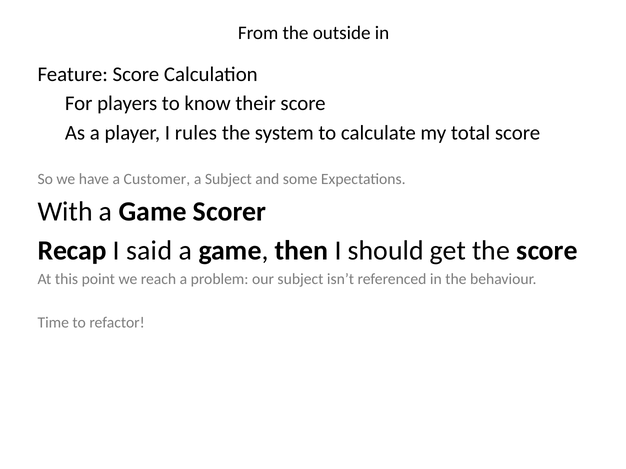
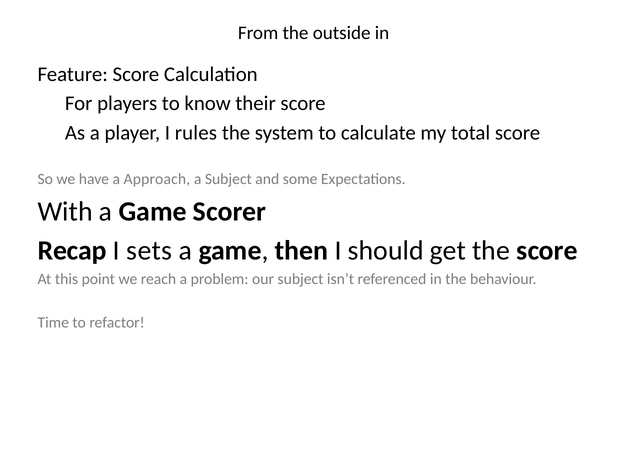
Customer: Customer -> Approach
said: said -> sets
